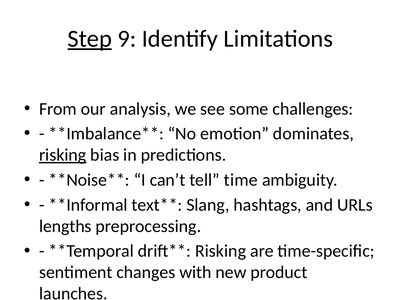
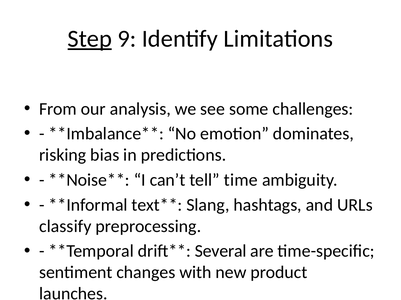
risking at (63, 155) underline: present -> none
lengths: lengths -> classify
Risking at (221, 252): Risking -> Several
